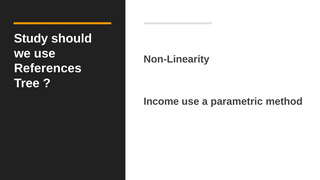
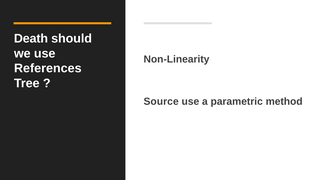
Study: Study -> Death
Income: Income -> Source
